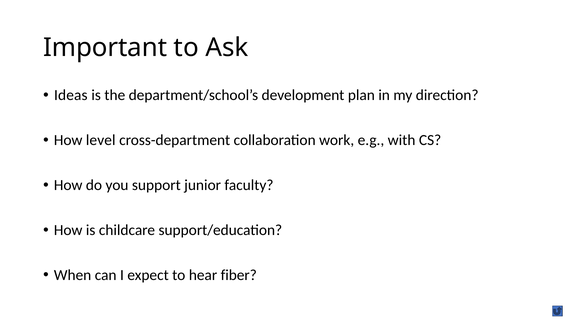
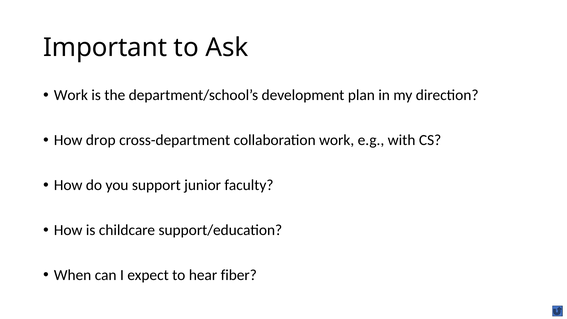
Ideas at (71, 95): Ideas -> Work
level: level -> drop
